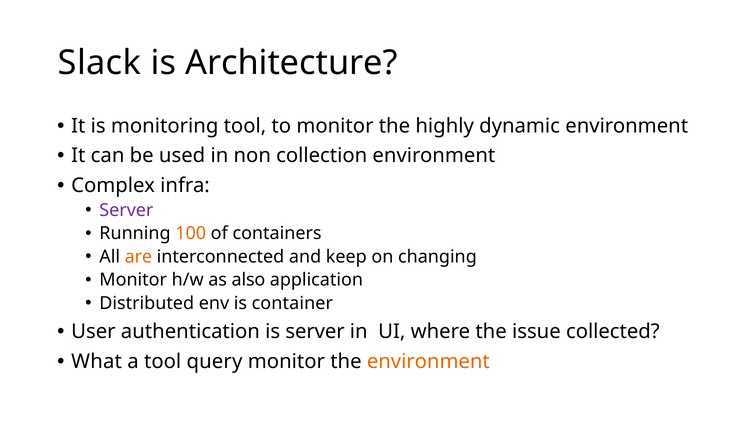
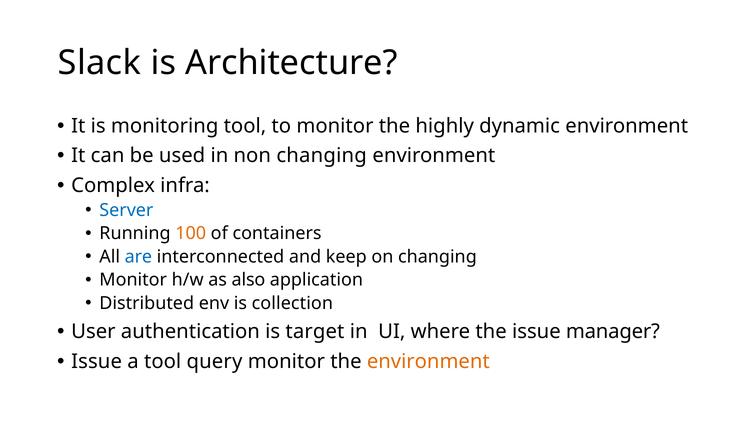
non collection: collection -> changing
Server at (126, 210) colour: purple -> blue
are colour: orange -> blue
container: container -> collection
is server: server -> target
collected: collected -> manager
What at (97, 361): What -> Issue
